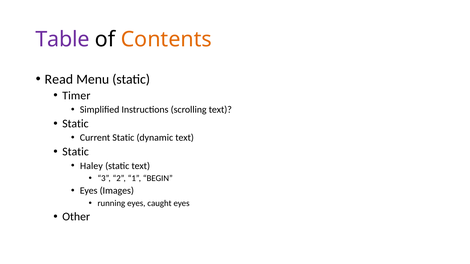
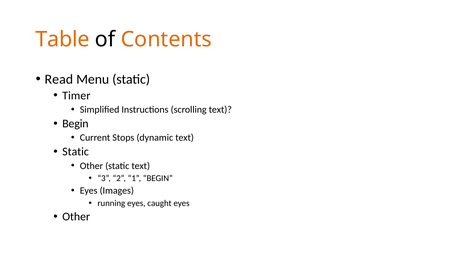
Table colour: purple -> orange
Static at (75, 124): Static -> Begin
Current Static: Static -> Stops
Haley at (91, 166): Haley -> Other
